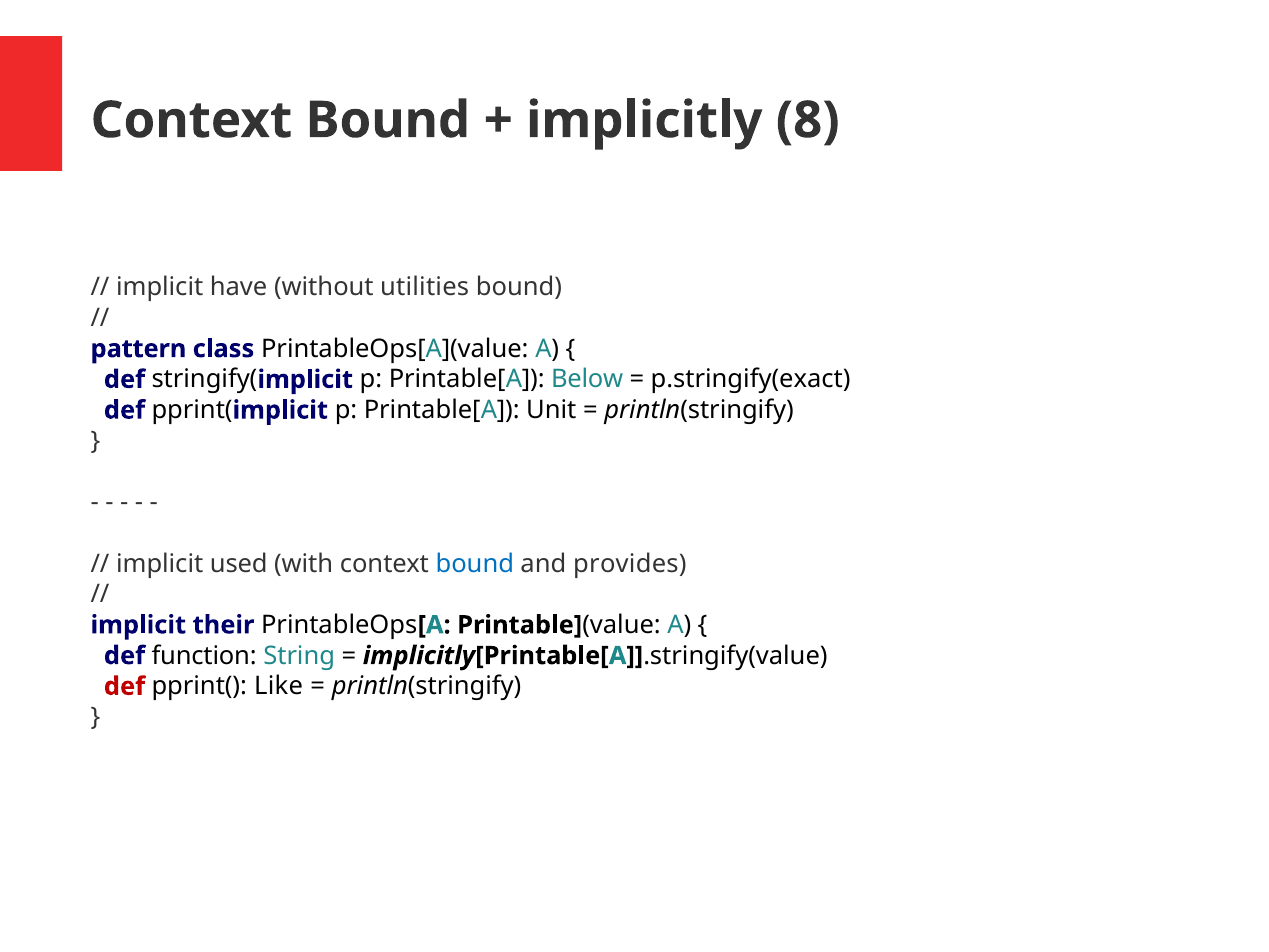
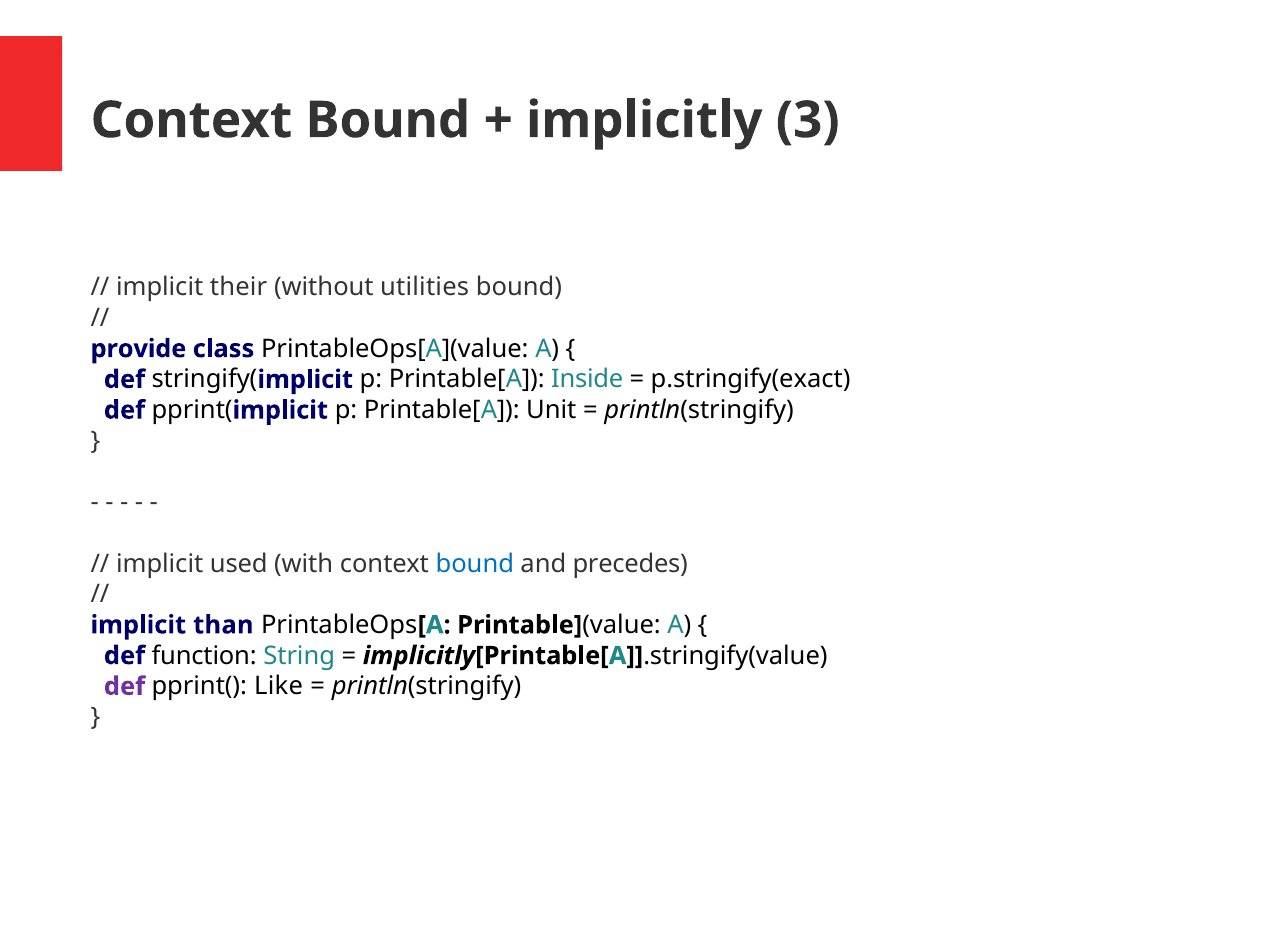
8: 8 -> 3
have: have -> their
pattern: pattern -> provide
Below: Below -> Inside
provides: provides -> precedes
their: their -> than
def at (124, 686) colour: red -> purple
